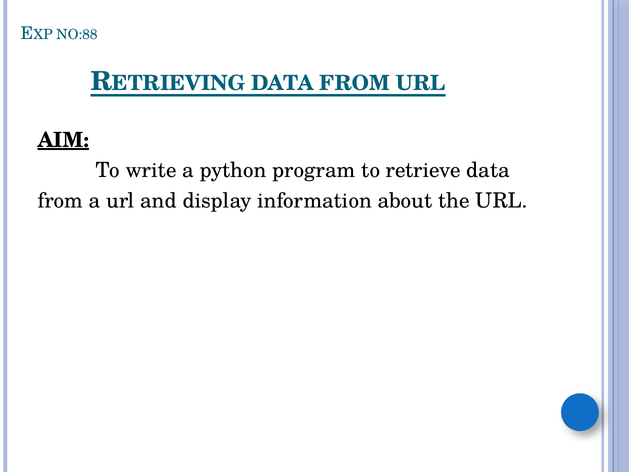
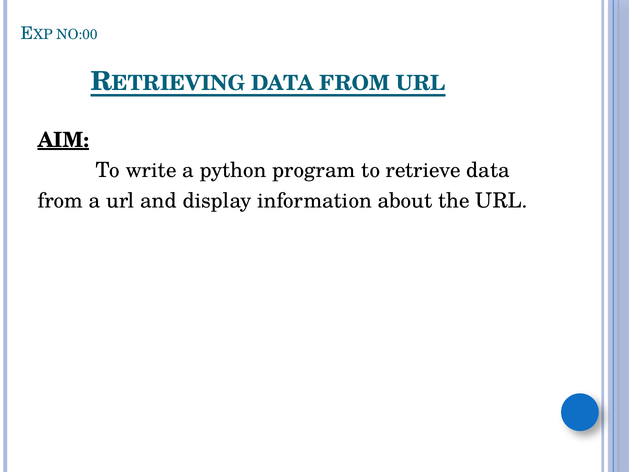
NO:88: NO:88 -> NO:00
